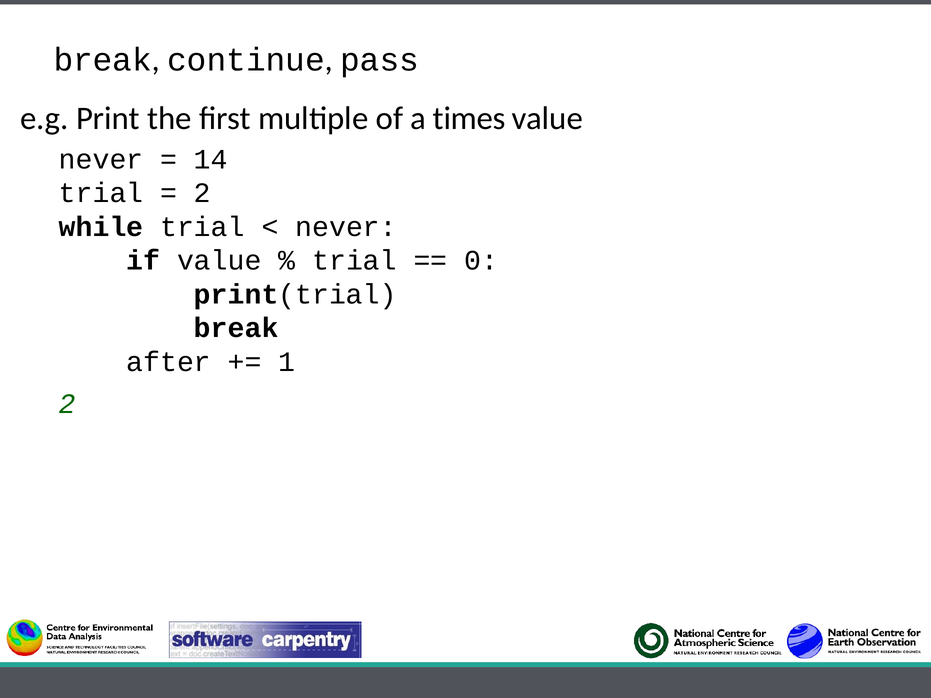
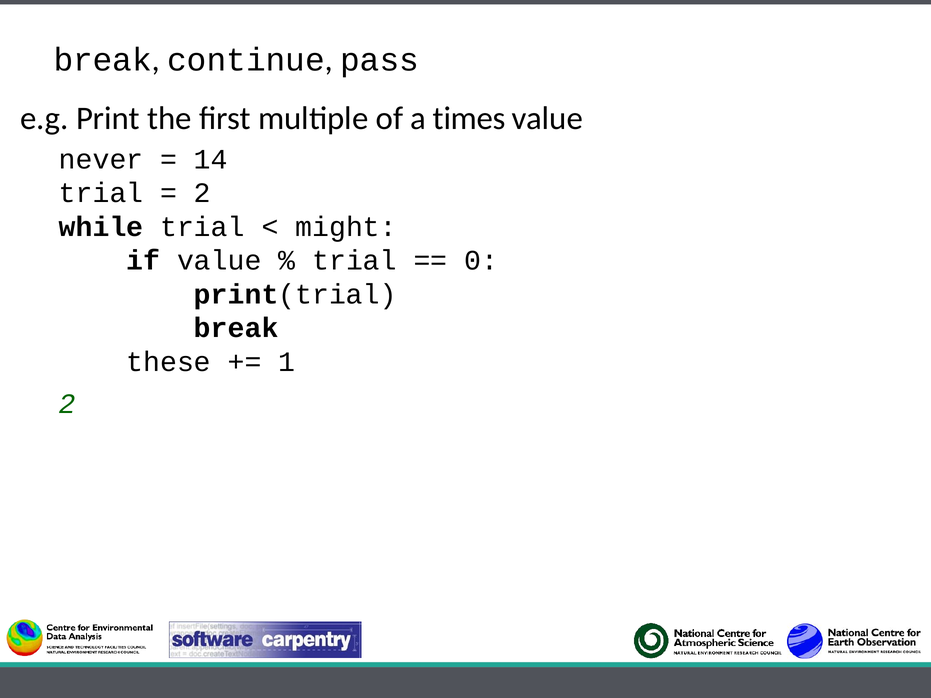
never at (346, 227): never -> might
after: after -> these
